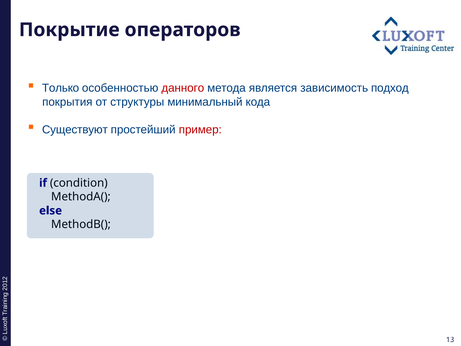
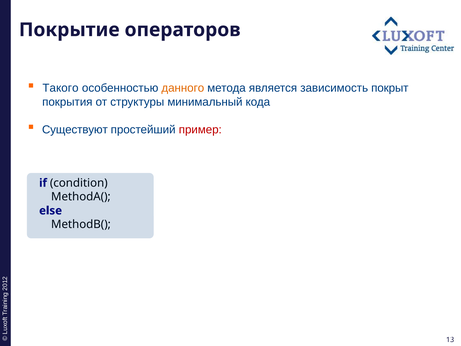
Только: Только -> Такого
данного colour: red -> orange
подход: подход -> покрыт
